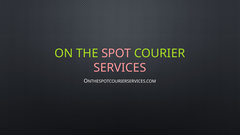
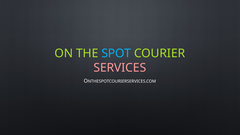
SPOT colour: pink -> light blue
